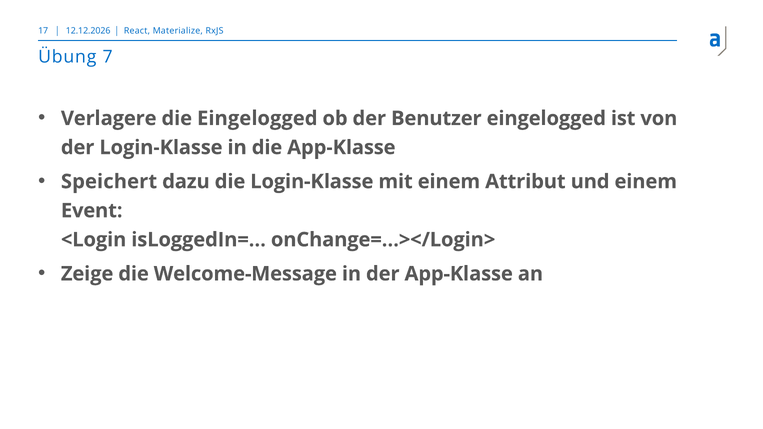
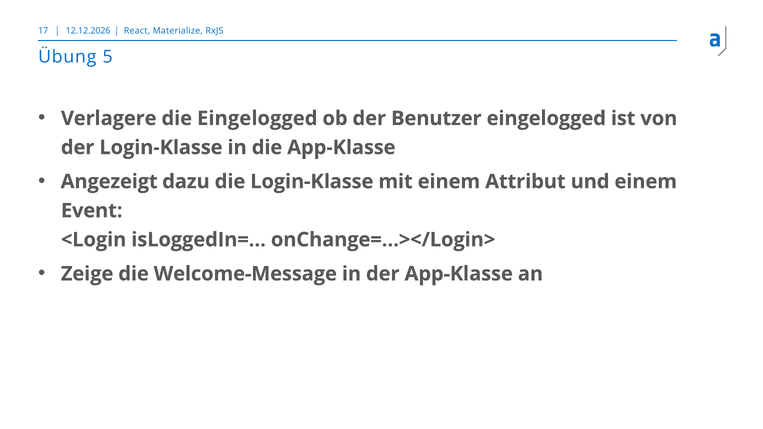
7: 7 -> 5
Speichert: Speichert -> Angezeigt
